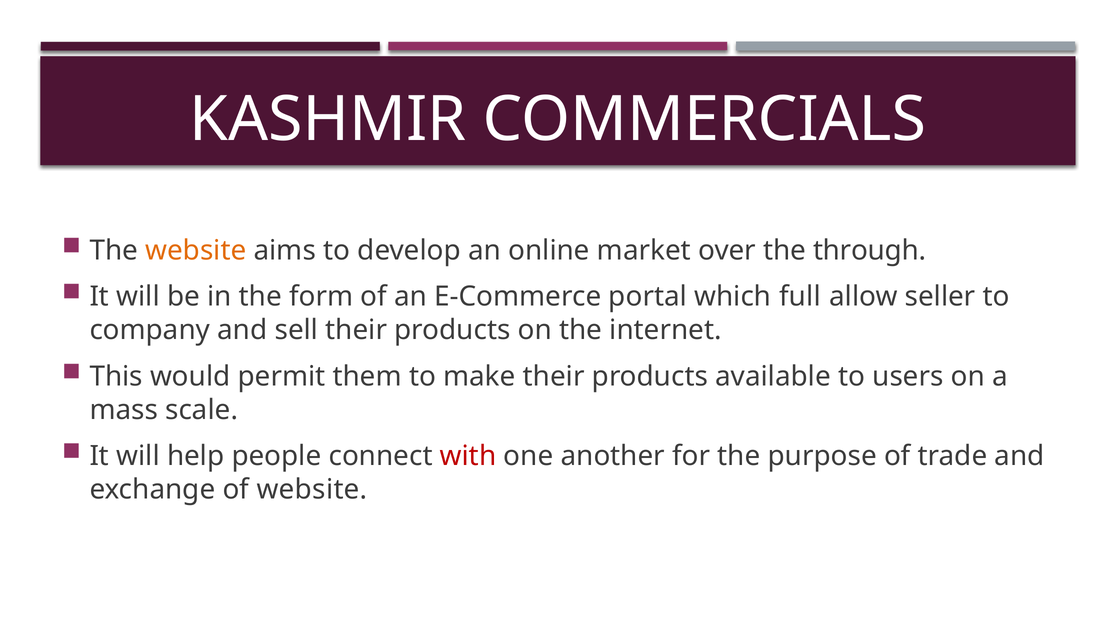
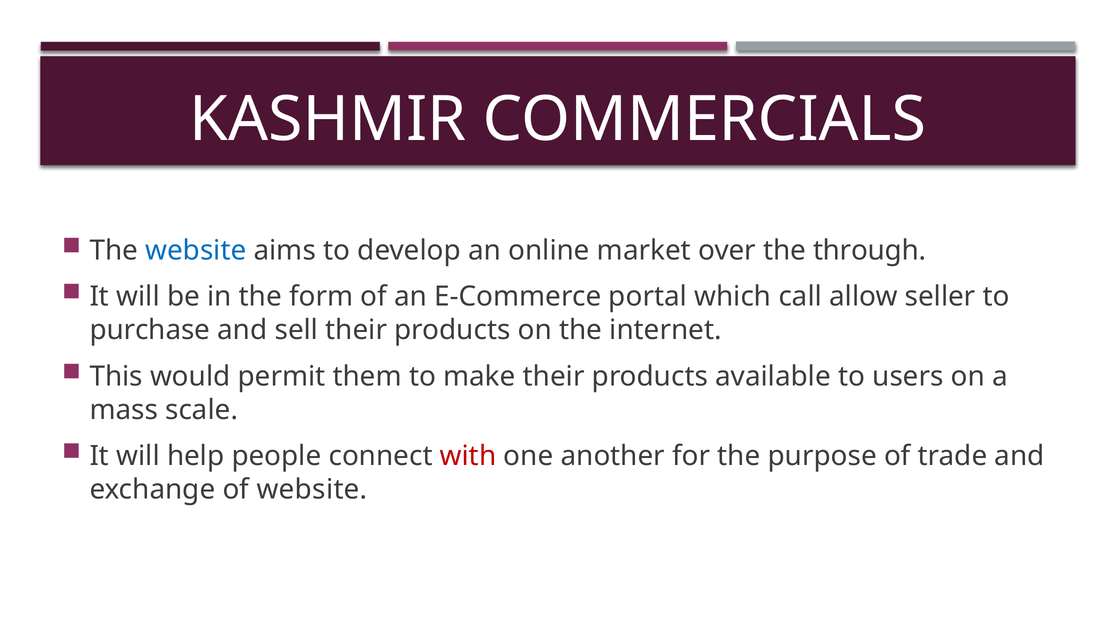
website at (196, 251) colour: orange -> blue
full: full -> call
company: company -> purchase
